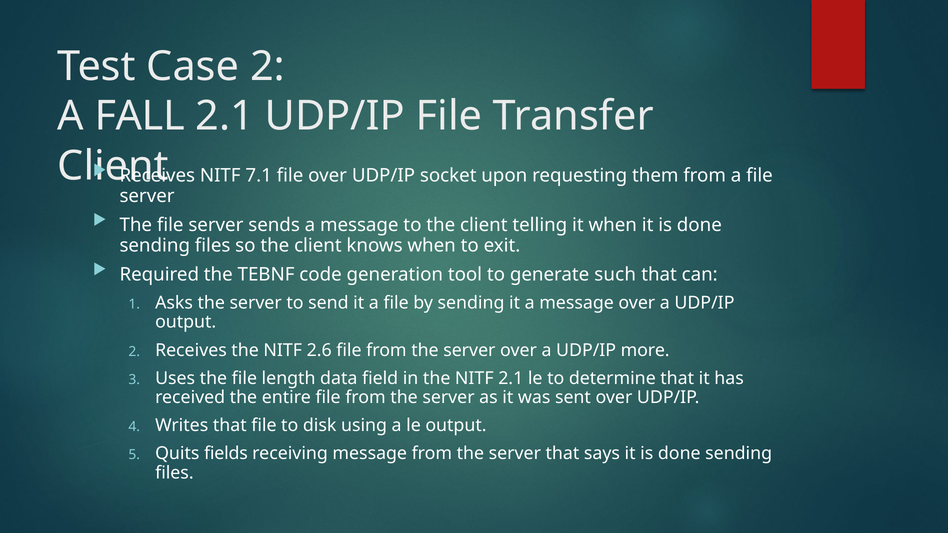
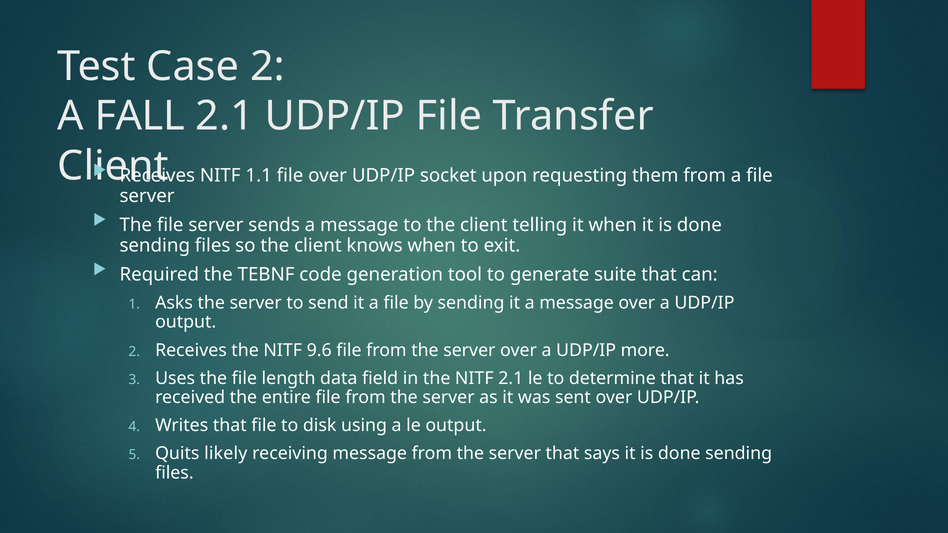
7.1: 7.1 -> 1.1
such: such -> suite
2.6: 2.6 -> 9.6
fields: fields -> likely
